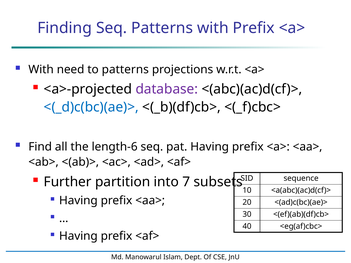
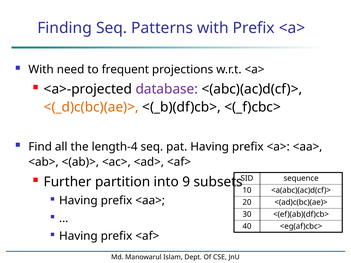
to patterns: patterns -> frequent
<(_d)c(bc)(ae)> colour: blue -> orange
length-6: length-6 -> length-4
7: 7 -> 9
